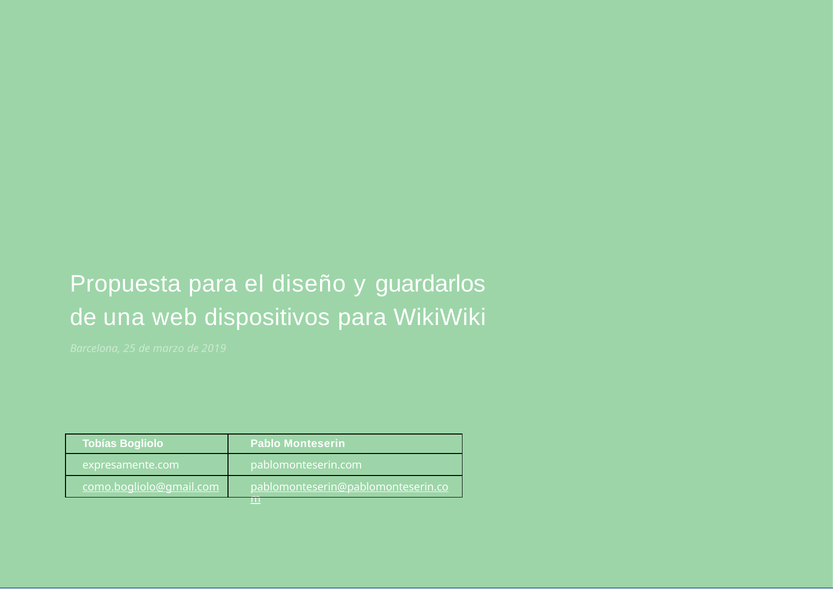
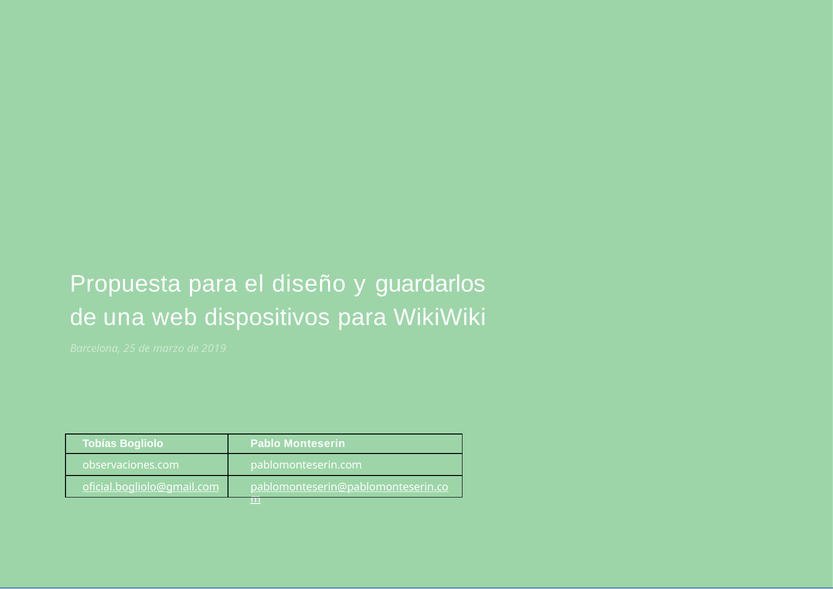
expresamente.com: expresamente.com -> observaciones.com
como.bogliolo@gmail.com: como.bogliolo@gmail.com -> oficial.bogliolo@gmail.com
